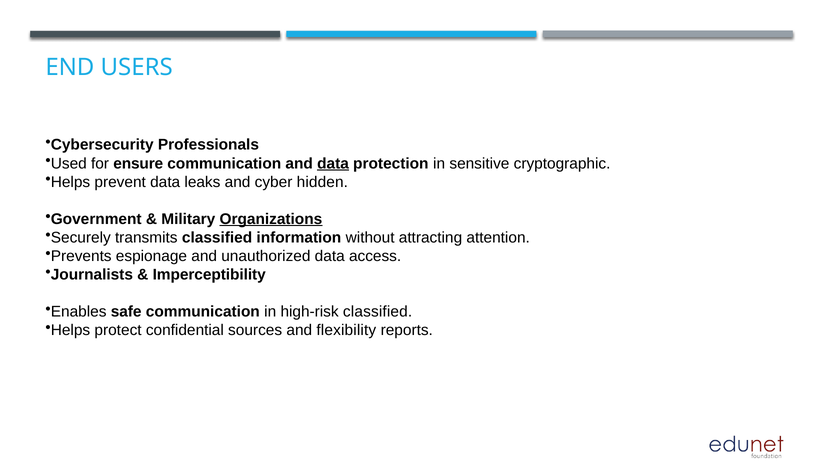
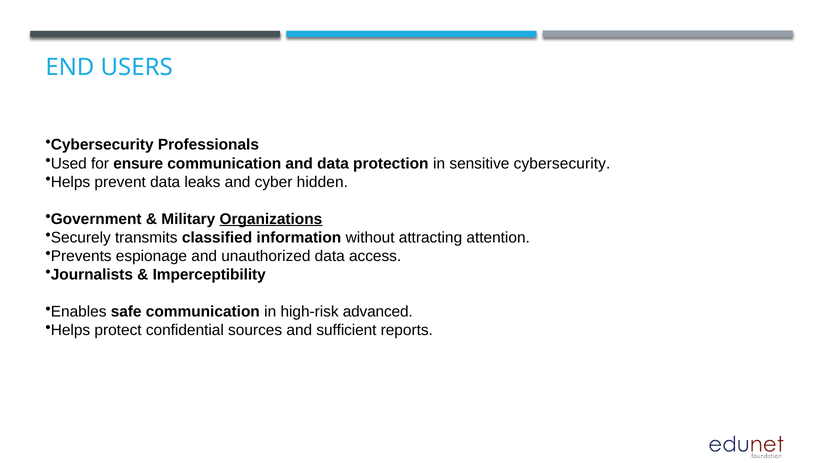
data at (333, 163) underline: present -> none
sensitive cryptographic: cryptographic -> cybersecurity
high-risk classified: classified -> advanced
flexibility: flexibility -> sufficient
